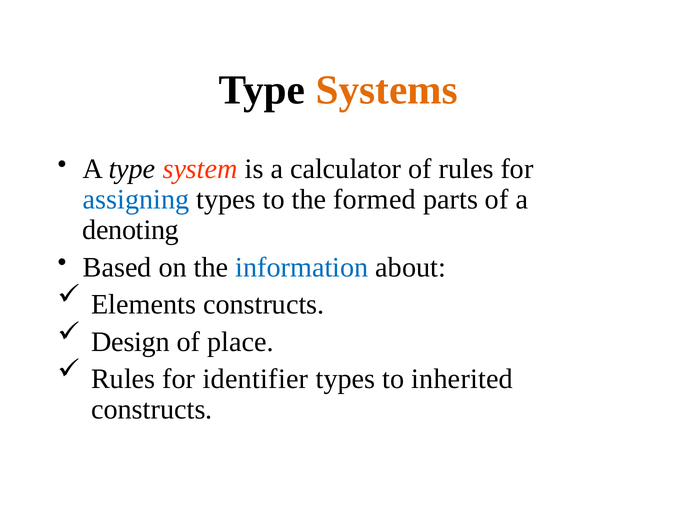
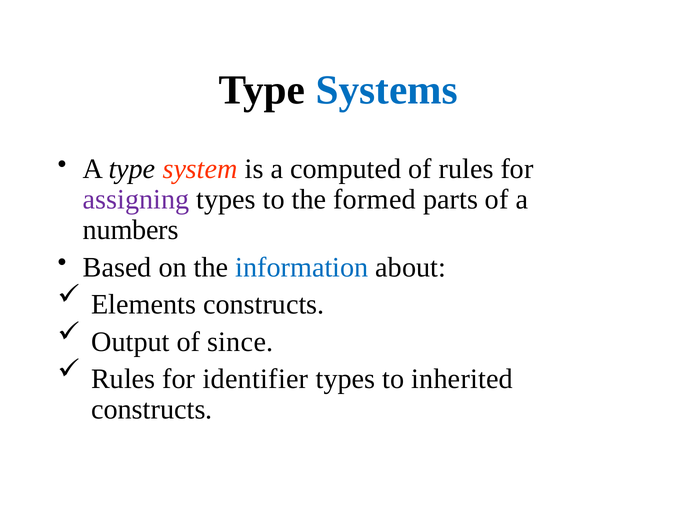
Systems colour: orange -> blue
calculator: calculator -> computed
assigning colour: blue -> purple
denoting: denoting -> numbers
Design: Design -> Output
place: place -> since
